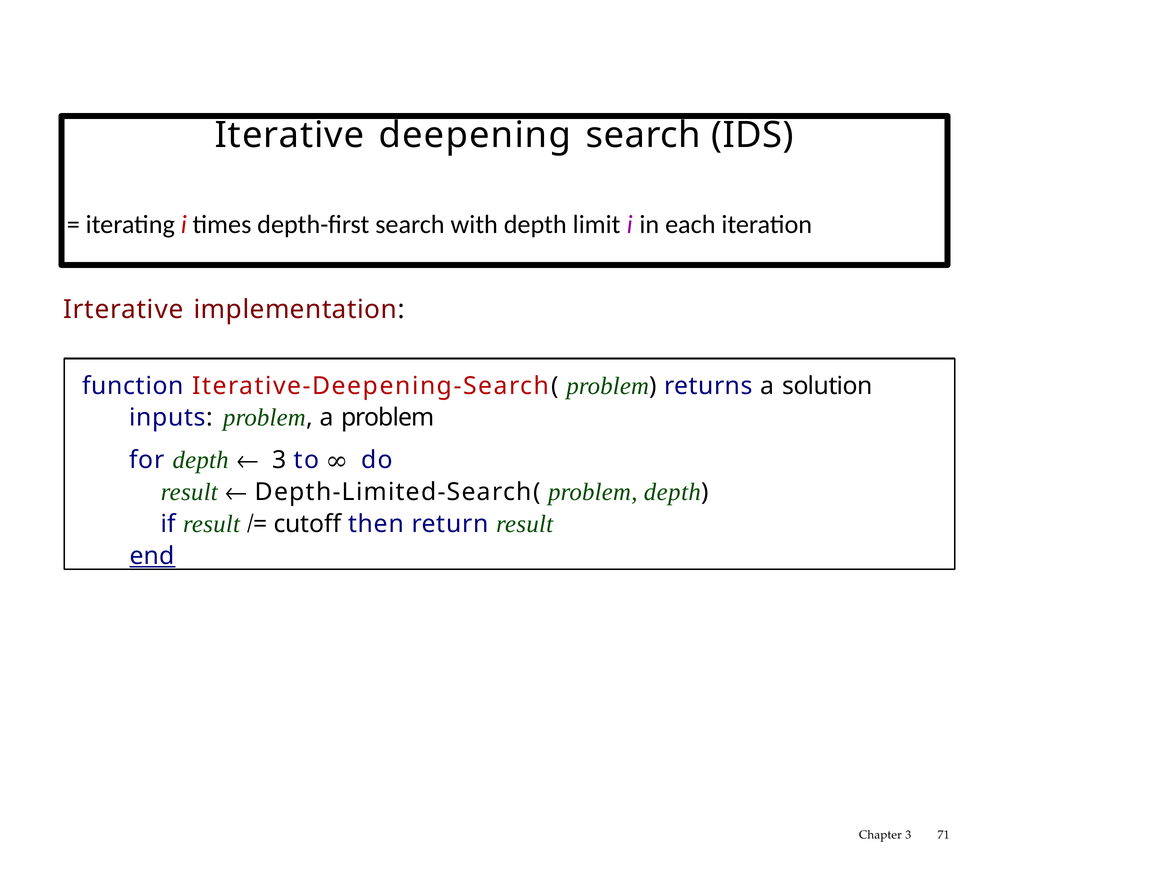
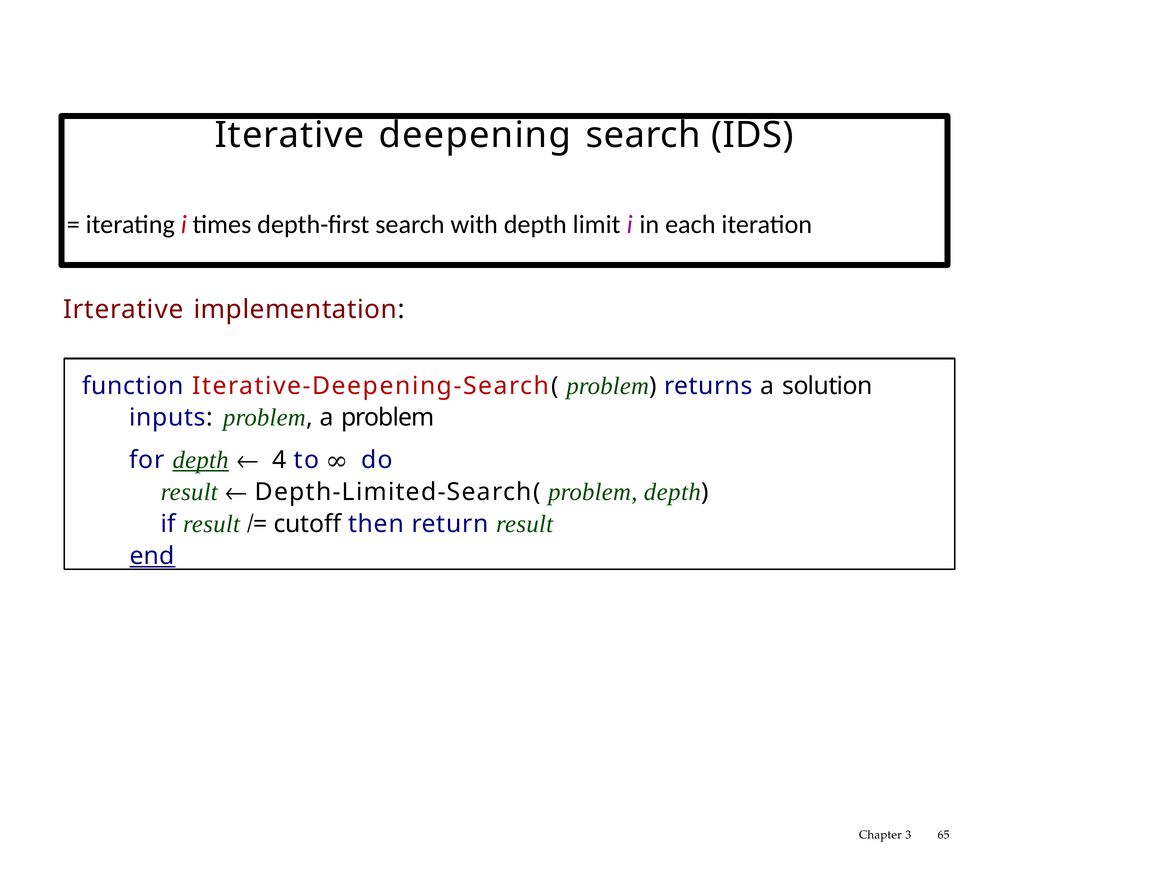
depth at (201, 460) underline: none -> present
3 at (279, 460): 3 -> 4
71: 71 -> 65
